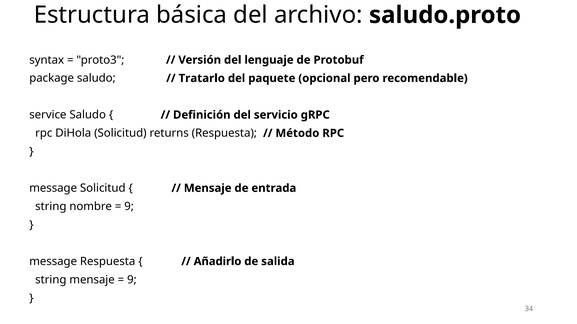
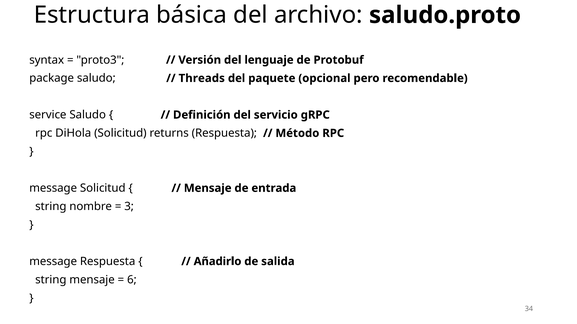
Tratarlo: Tratarlo -> Threads
9 at (129, 207): 9 -> 3
9 at (132, 280): 9 -> 6
